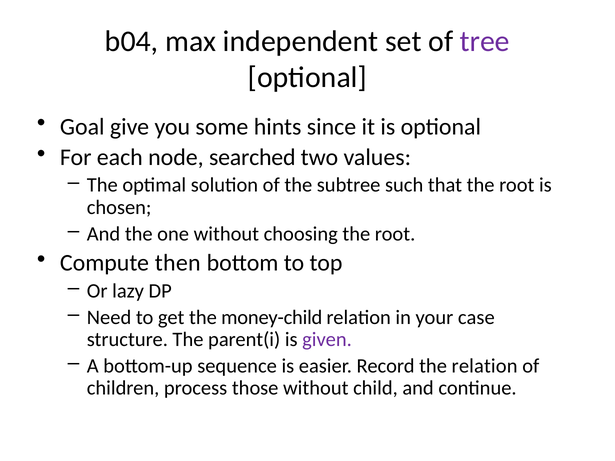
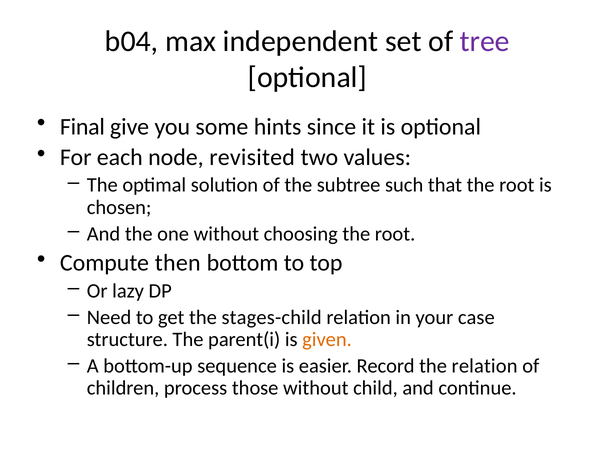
Goal: Goal -> Final
searched: searched -> revisited
money-child: money-child -> stages-child
given colour: purple -> orange
